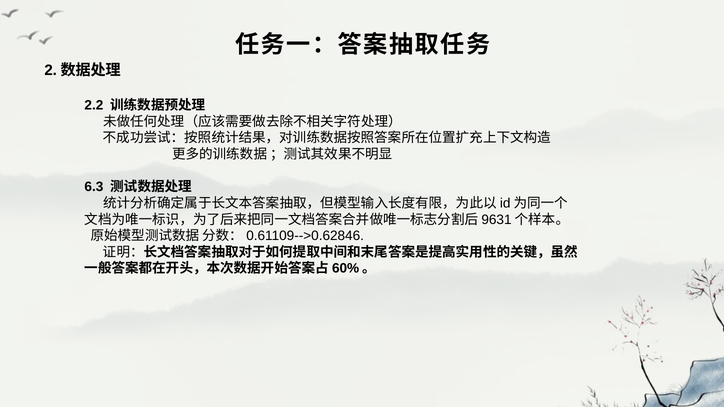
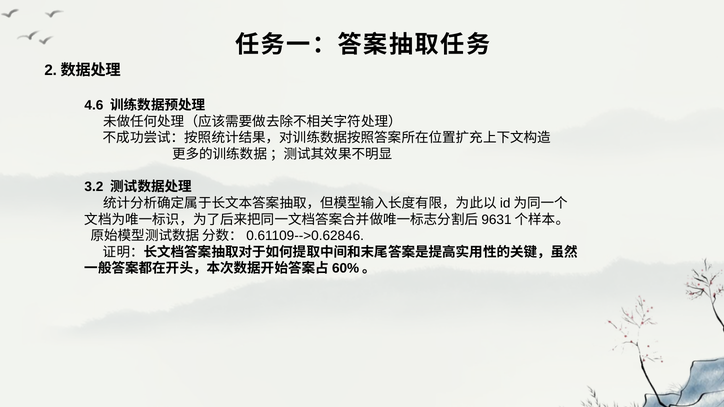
2.2: 2.2 -> 4.6
6.3: 6.3 -> 3.2
